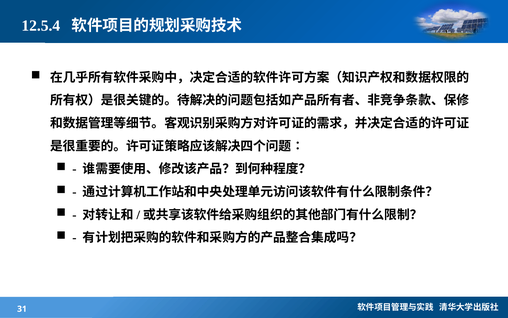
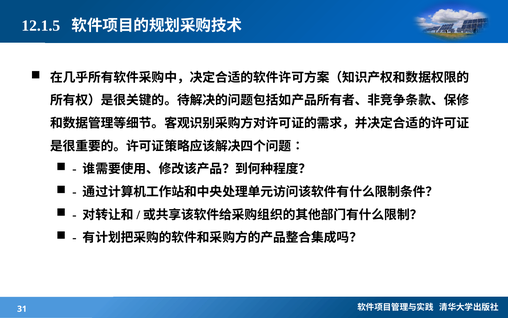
12.5.4: 12.5.4 -> 12.1.5
